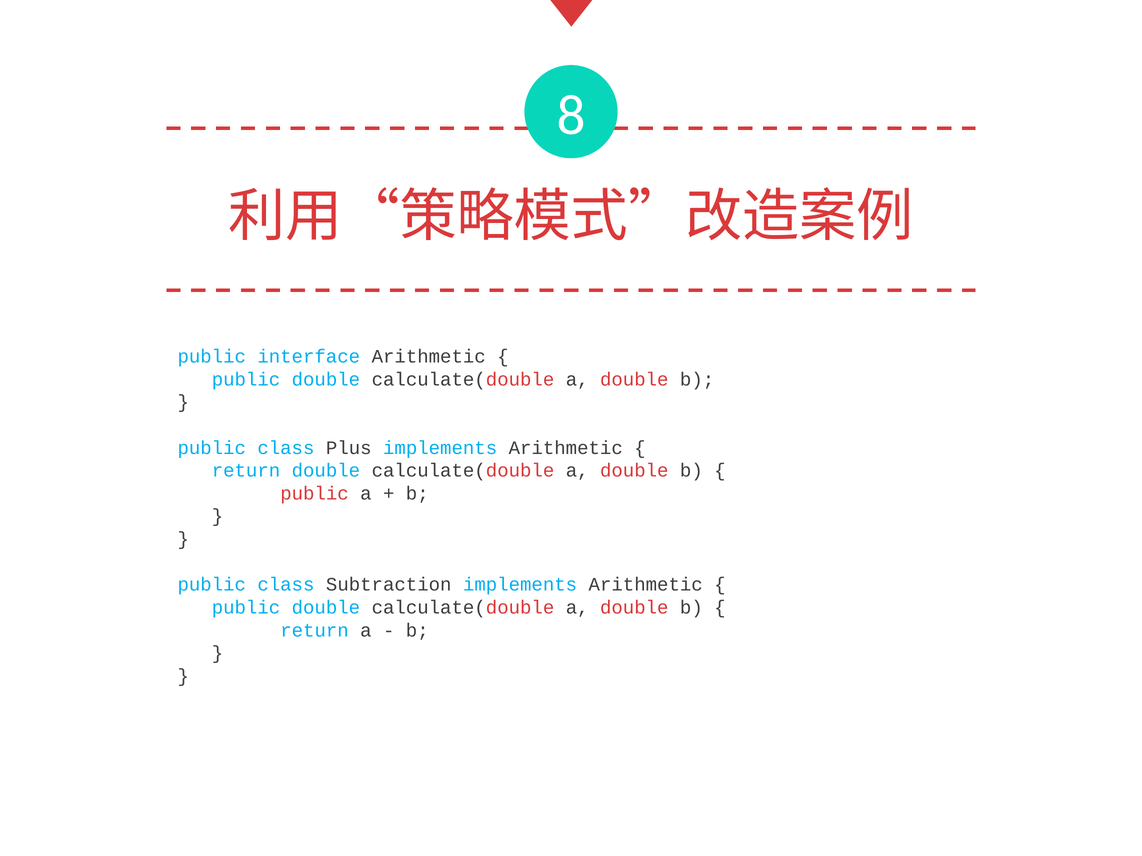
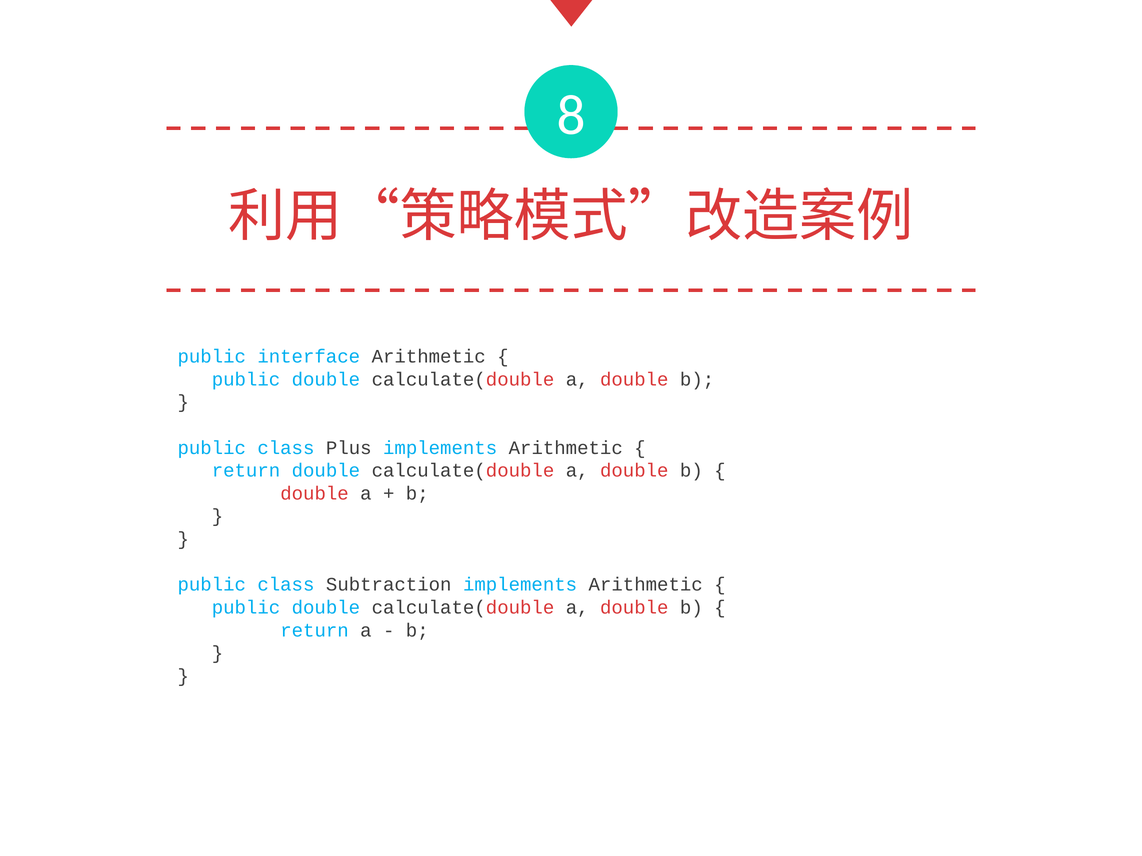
public at (315, 494): public -> double
